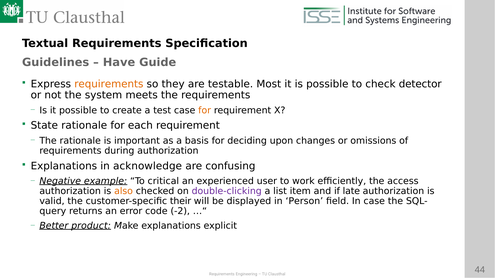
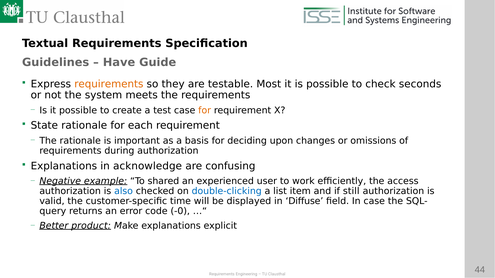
detector: detector -> seconds
critical: critical -> shared
also colour: orange -> blue
double-clicking colour: purple -> blue
late: late -> still
their: their -> time
Person: Person -> Diffuse
-2: -2 -> -0
